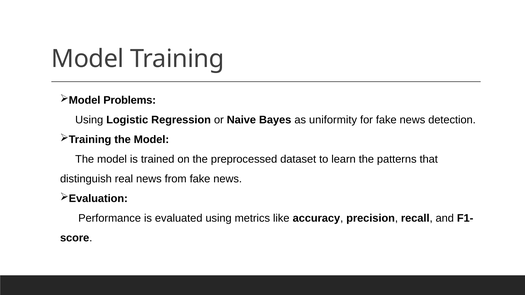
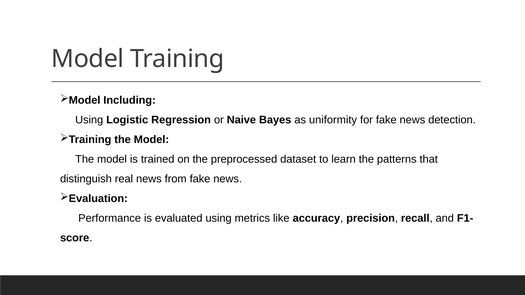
Problems: Problems -> Including
